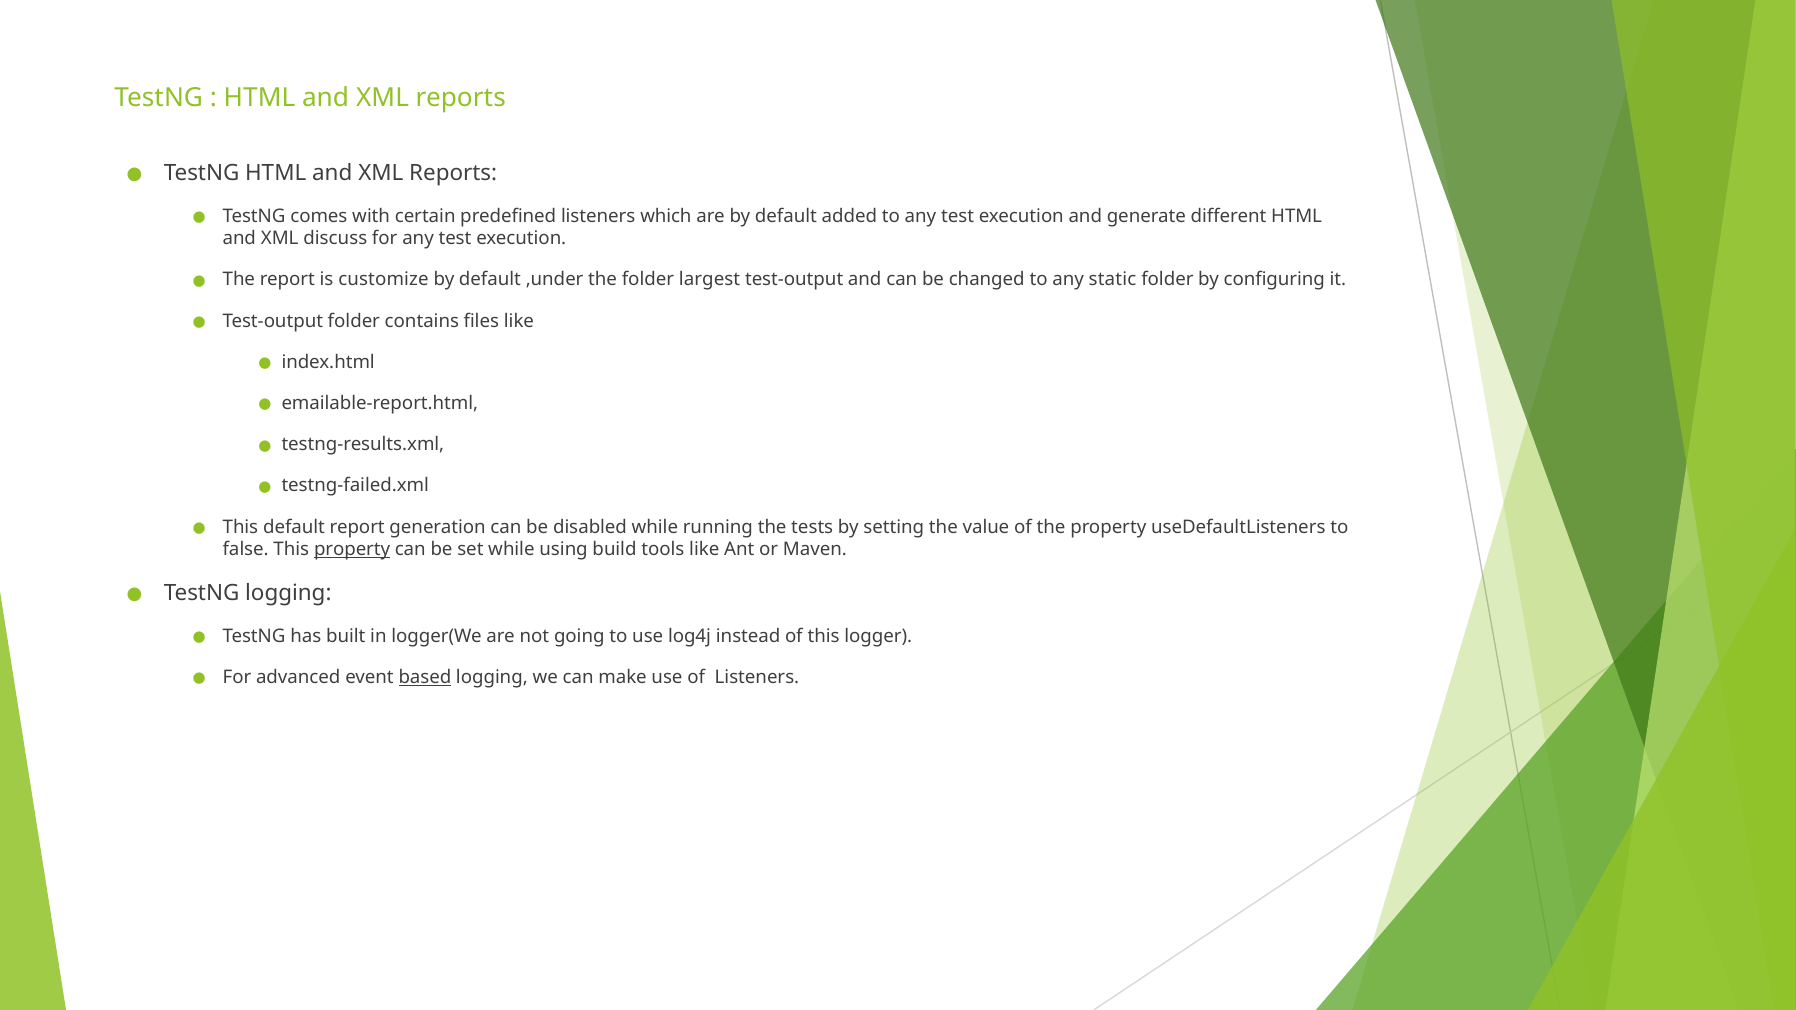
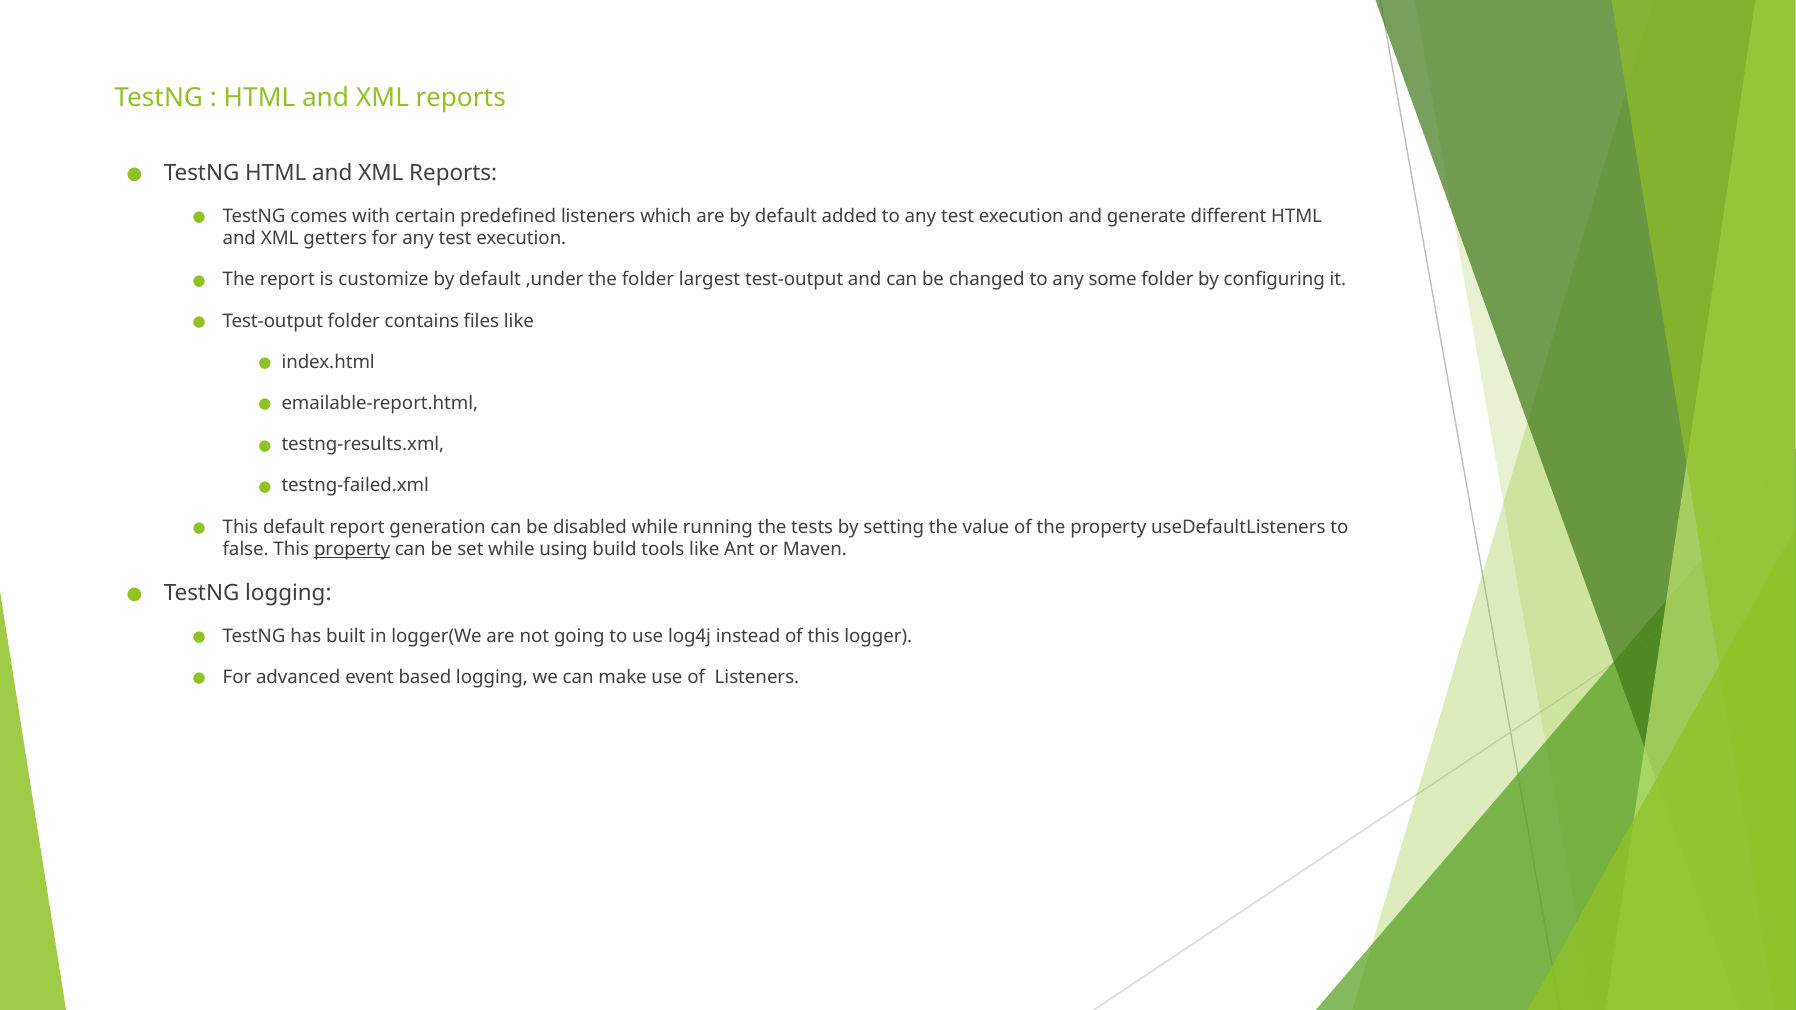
discuss: discuss -> getters
static: static -> some
based underline: present -> none
